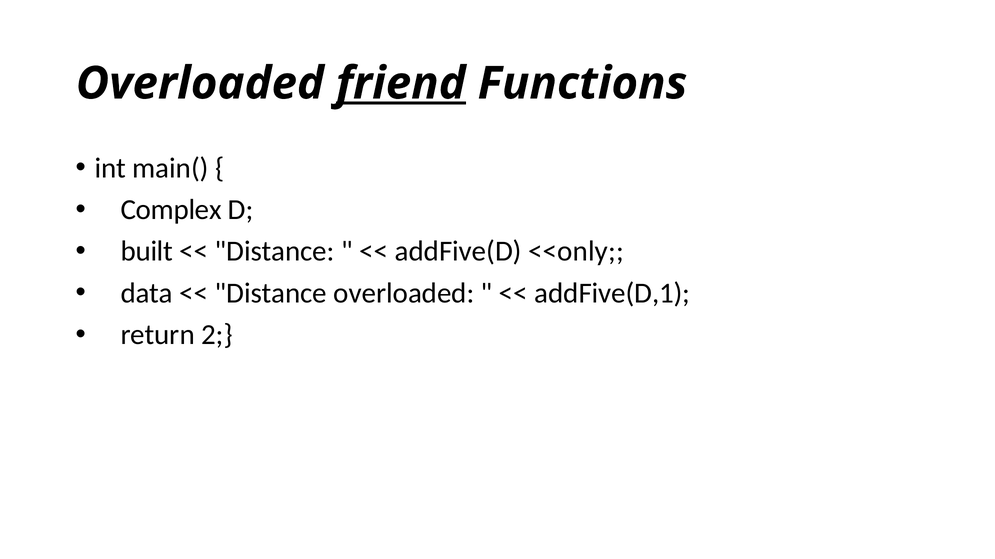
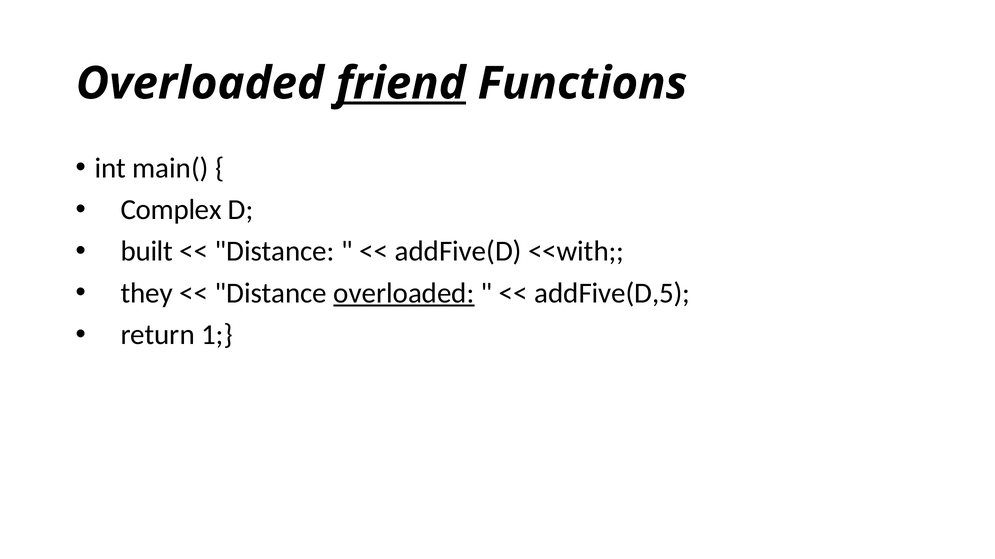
<<only: <<only -> <<with
data: data -> they
overloaded at (404, 293) underline: none -> present
addFive(D,1: addFive(D,1 -> addFive(D,5
2: 2 -> 1
